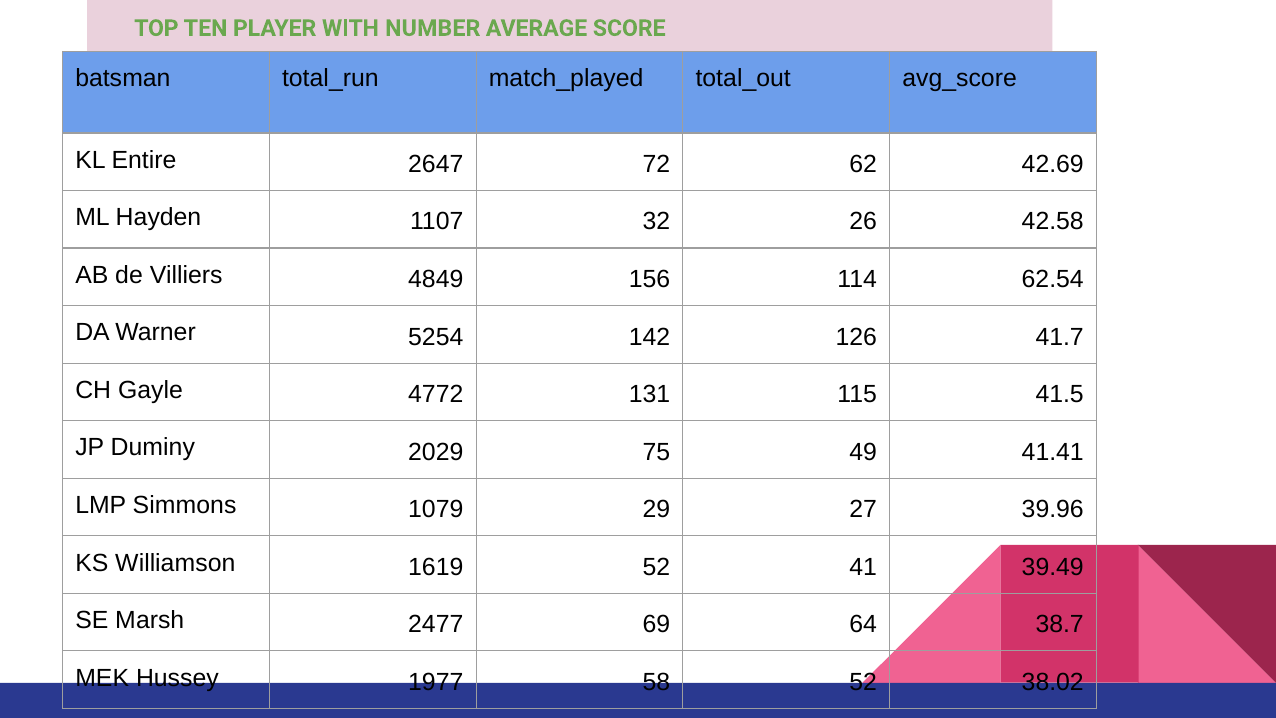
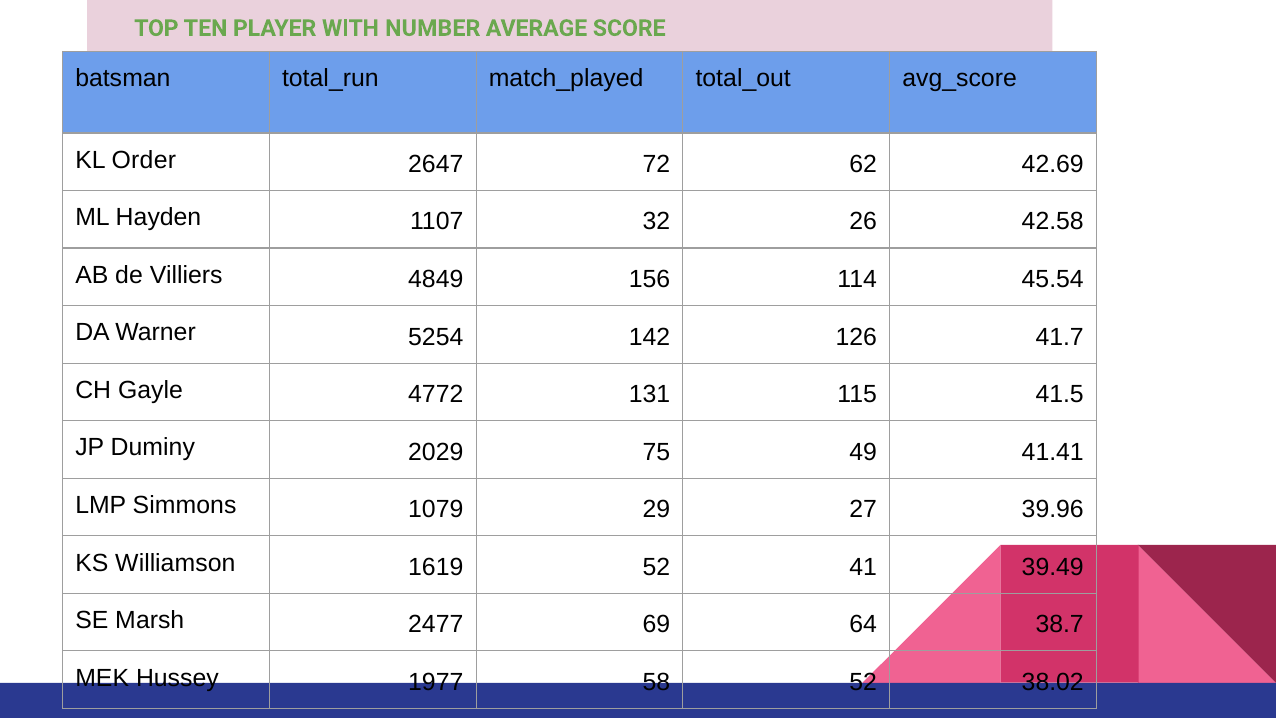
Entire: Entire -> Order
62.54: 62.54 -> 45.54
